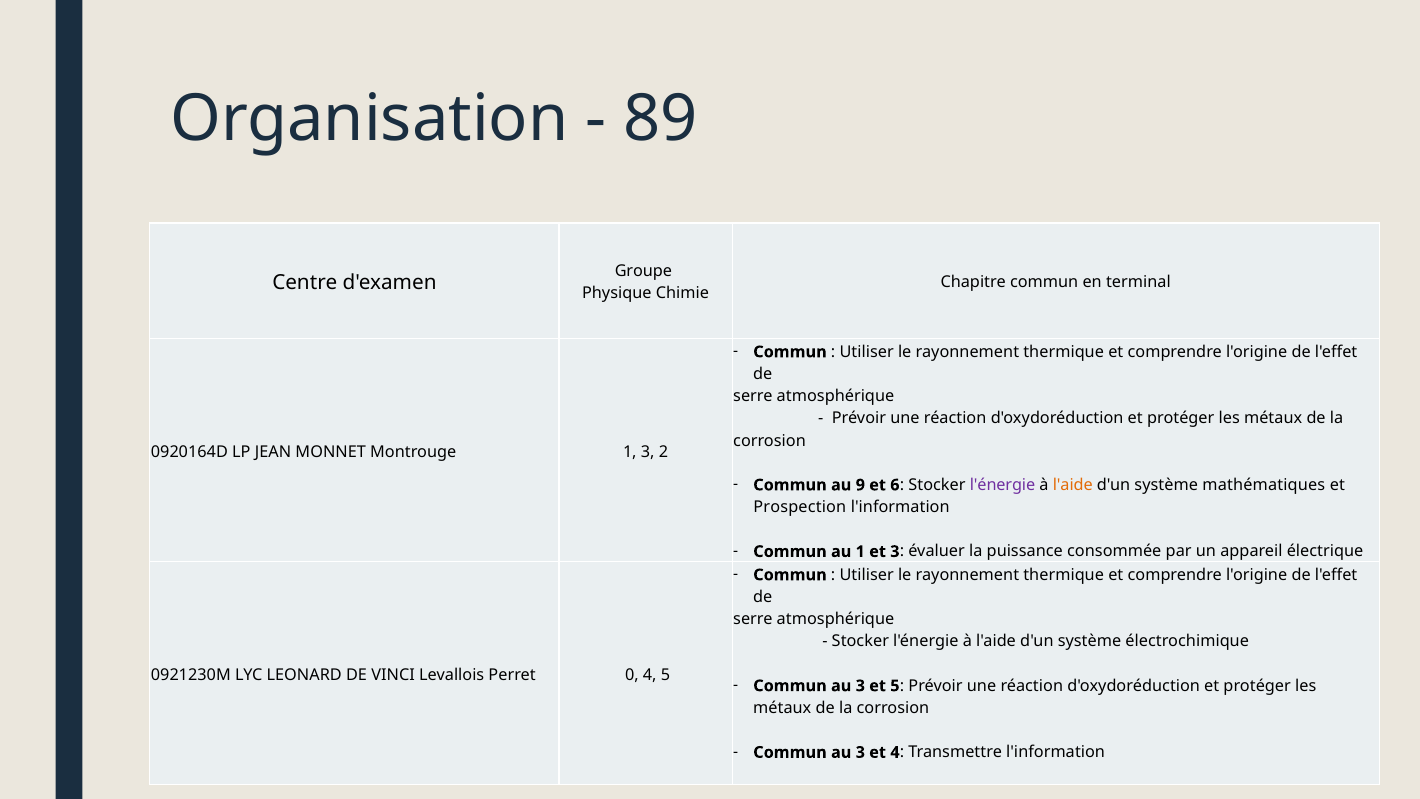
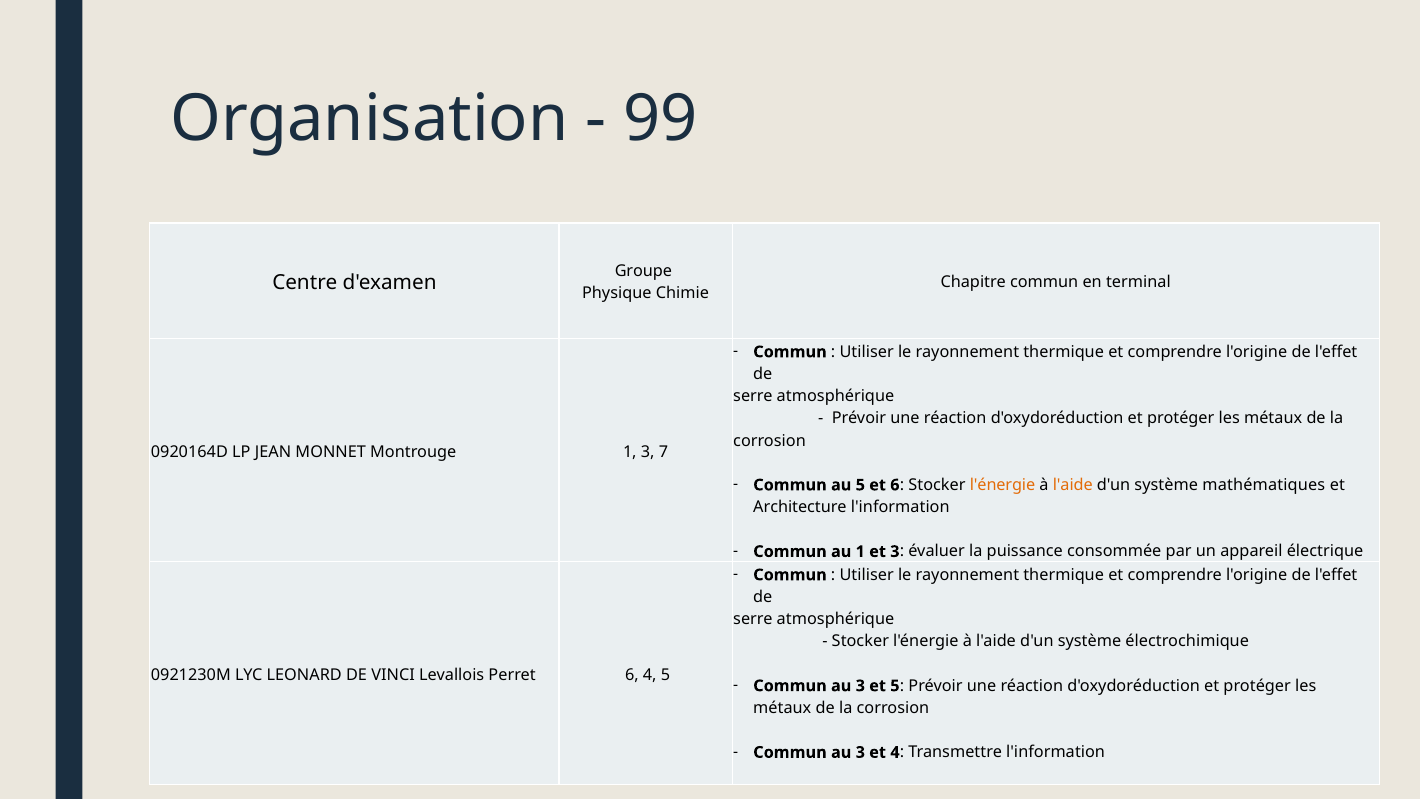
89: 89 -> 99
2: 2 -> 7
au 9: 9 -> 5
l'énergie at (1003, 485) colour: purple -> orange
Prospection: Prospection -> Architecture
Perret 0: 0 -> 6
